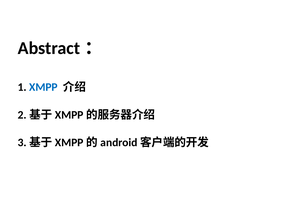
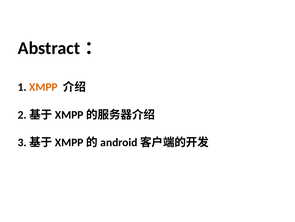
XMPP colour: blue -> orange
